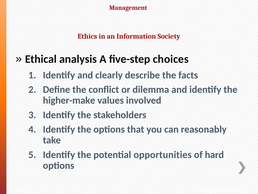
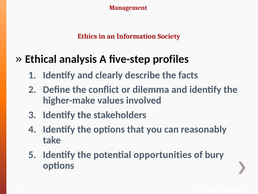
choices: choices -> profiles
hard: hard -> bury
